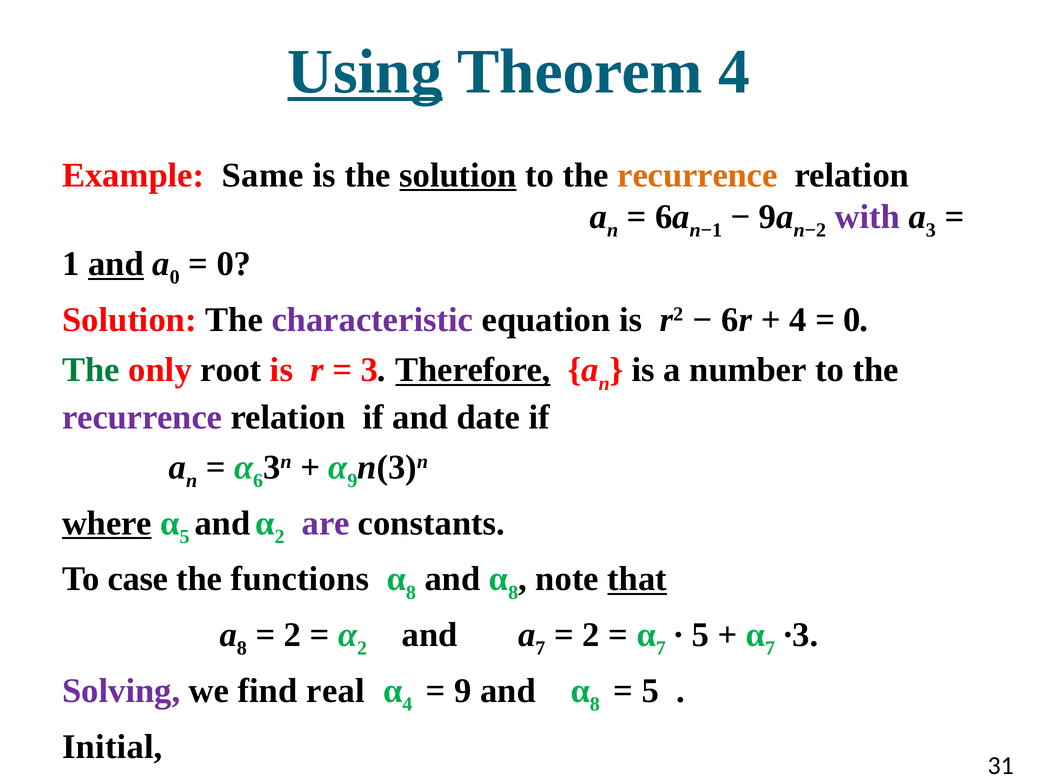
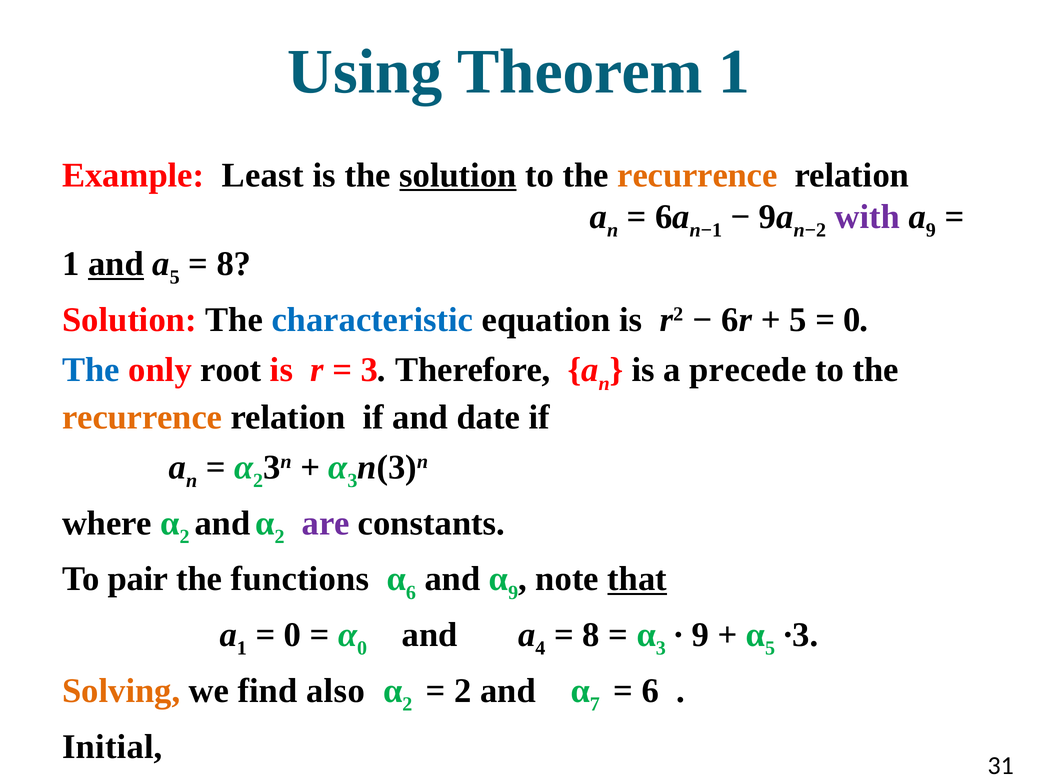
Using underline: present -> none
Theorem 4: 4 -> 1
Same: Same -> Least
a 3: 3 -> 9
a 0: 0 -> 5
0 at (234, 264): 0 -> 8
characteristic colour: purple -> blue
4 at (798, 320): 4 -> 5
The at (91, 370) colour: green -> blue
Therefore underline: present -> none
number: number -> precede
recurrence at (142, 417) colour: purple -> orange
6 at (258, 481): 6 -> 2
9 at (352, 481): 9 -> 3
where underline: present -> none
5 at (185, 537): 5 -> 2
case: case -> pair
8 at (411, 593): 8 -> 6
8 at (513, 593): 8 -> 9
a 8: 8 -> 1
2 at (292, 635): 2 -> 0
2 at (362, 649): 2 -> 0
a 7: 7 -> 4
2 at (591, 635): 2 -> 8
7 at (661, 649): 7 -> 3
5 at (700, 635): 5 -> 9
7 at (770, 649): 7 -> 5
Solving colour: purple -> orange
real: real -> also
4 at (407, 705): 4 -> 2
9 at (463, 691): 9 -> 2
8 at (595, 705): 8 -> 7
5 at (650, 691): 5 -> 6
